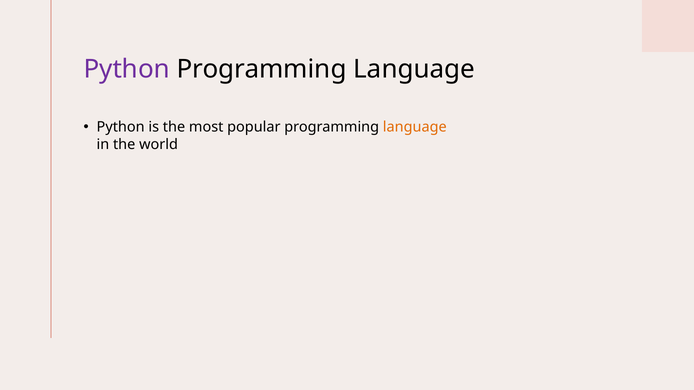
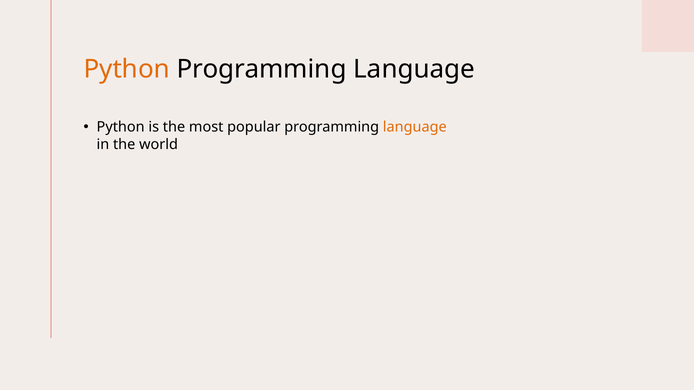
Python at (127, 69) colour: purple -> orange
